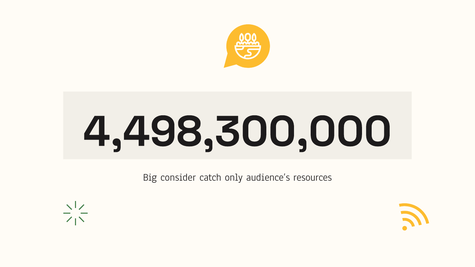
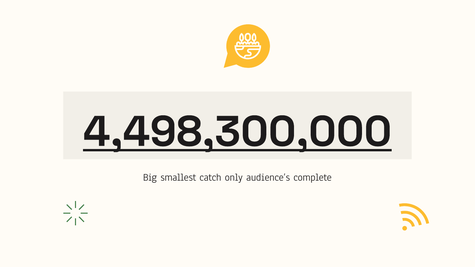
4,498,300,000 underline: none -> present
consider: consider -> smallest
resources: resources -> complete
